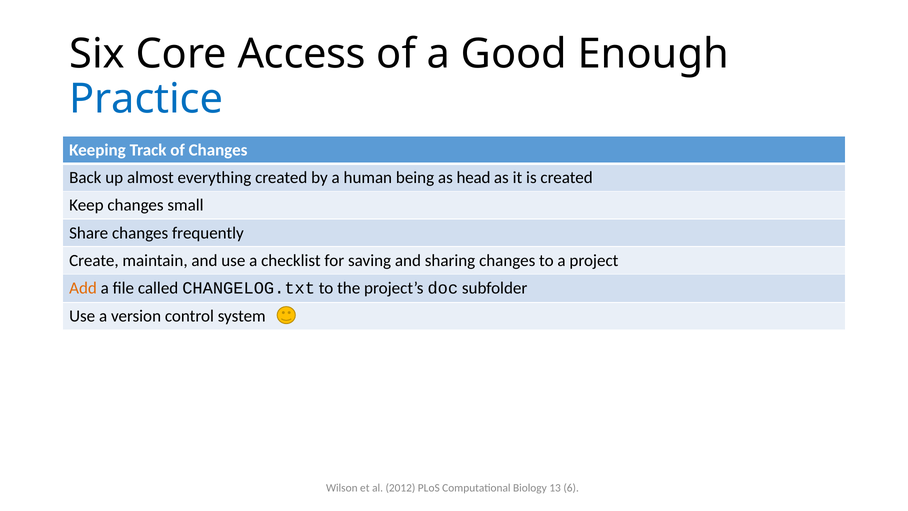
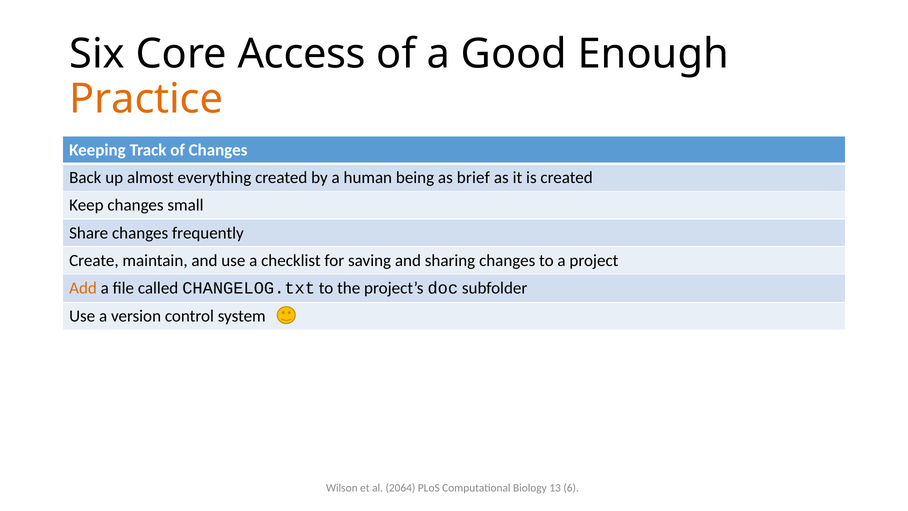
Practice colour: blue -> orange
head: head -> brief
2012: 2012 -> 2064
